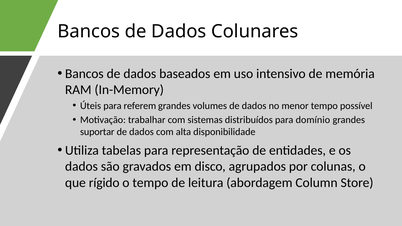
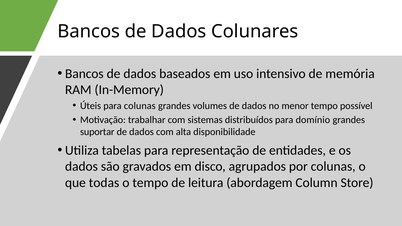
para referem: referem -> colunas
rígido: rígido -> todas
